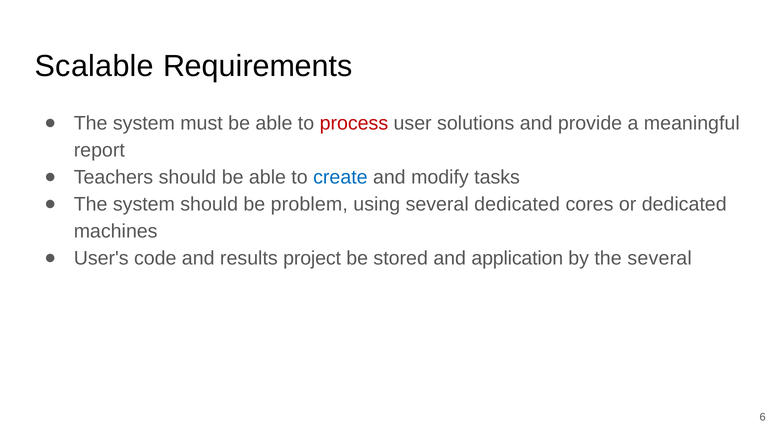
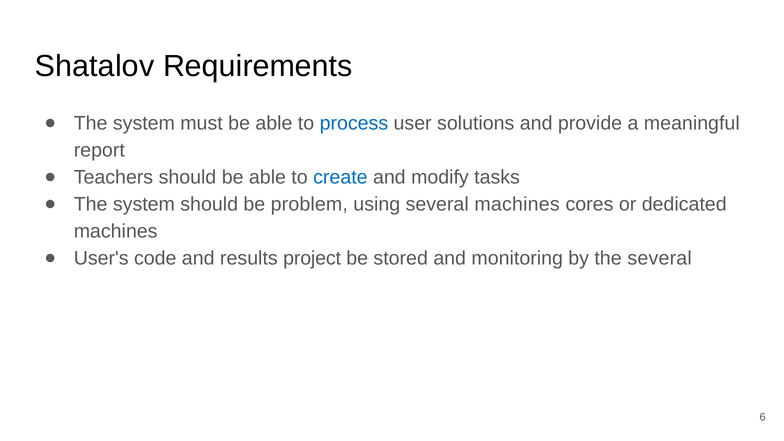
Scalable: Scalable -> Shatalov
process colour: red -> blue
several dedicated: dedicated -> machines
application: application -> monitoring
